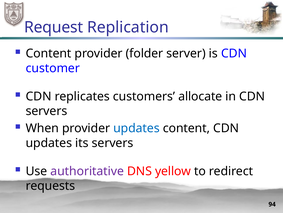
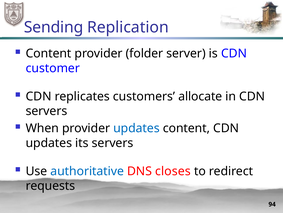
Request: Request -> Sending
authoritative colour: purple -> blue
yellow: yellow -> closes
